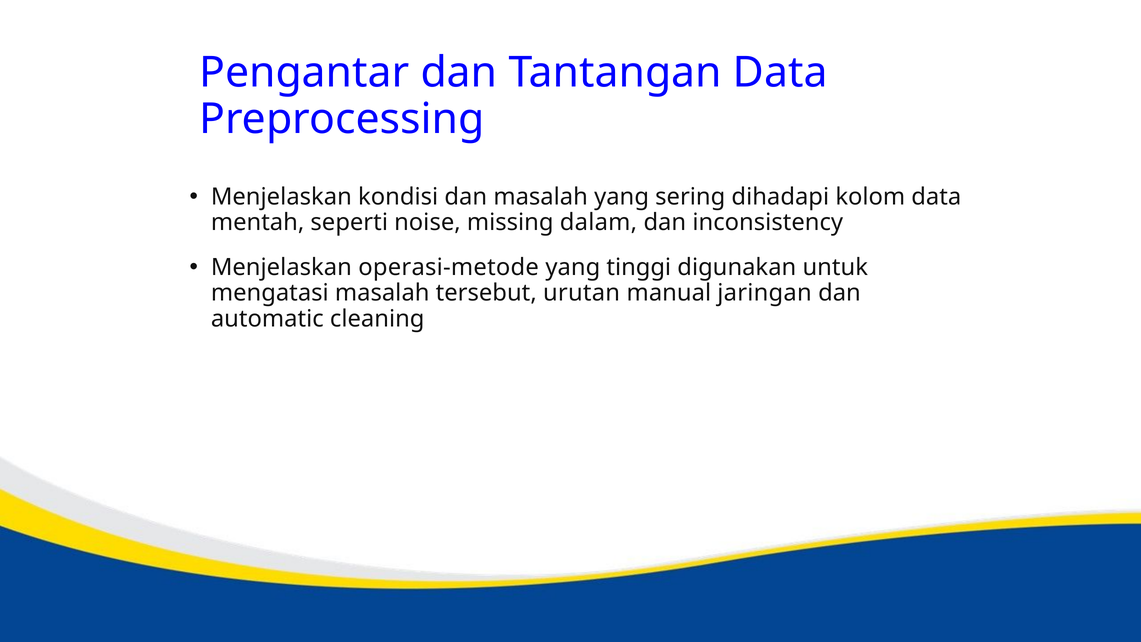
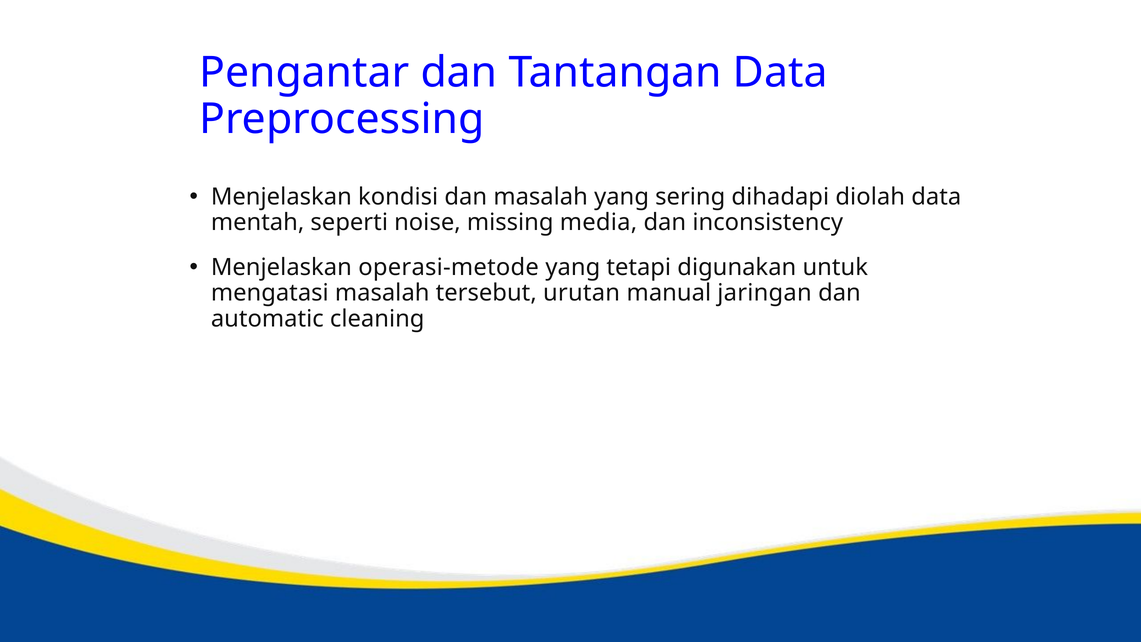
kolom: kolom -> diolah
dalam: dalam -> media
tinggi: tinggi -> tetapi
